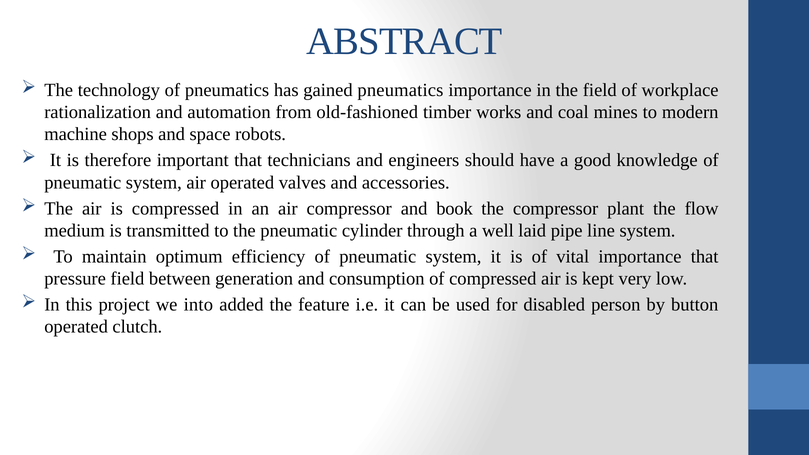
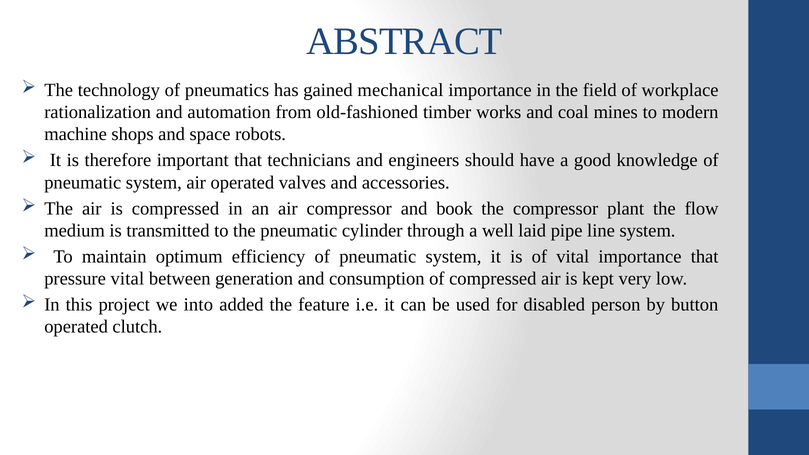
gained pneumatics: pneumatics -> mechanical
pressure field: field -> vital
